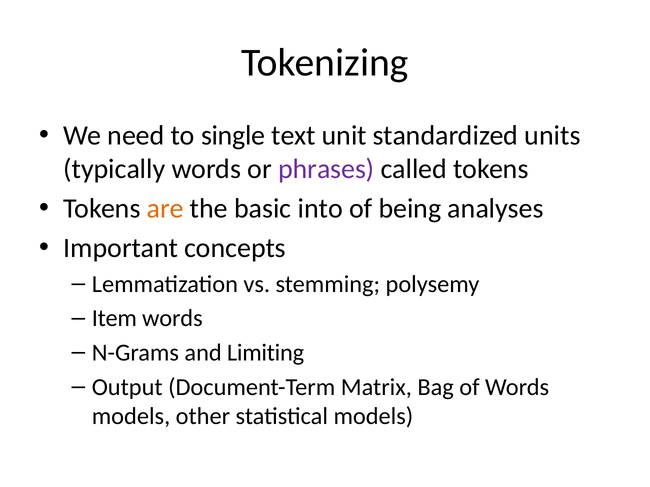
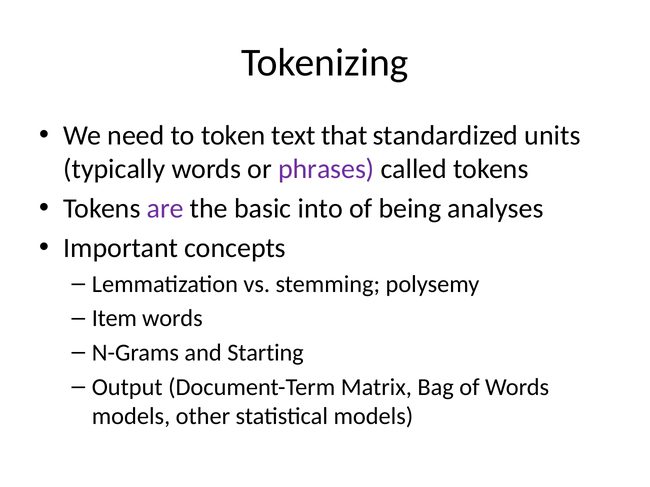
single: single -> token
unit: unit -> that
are colour: orange -> purple
Limiting: Limiting -> Starting
